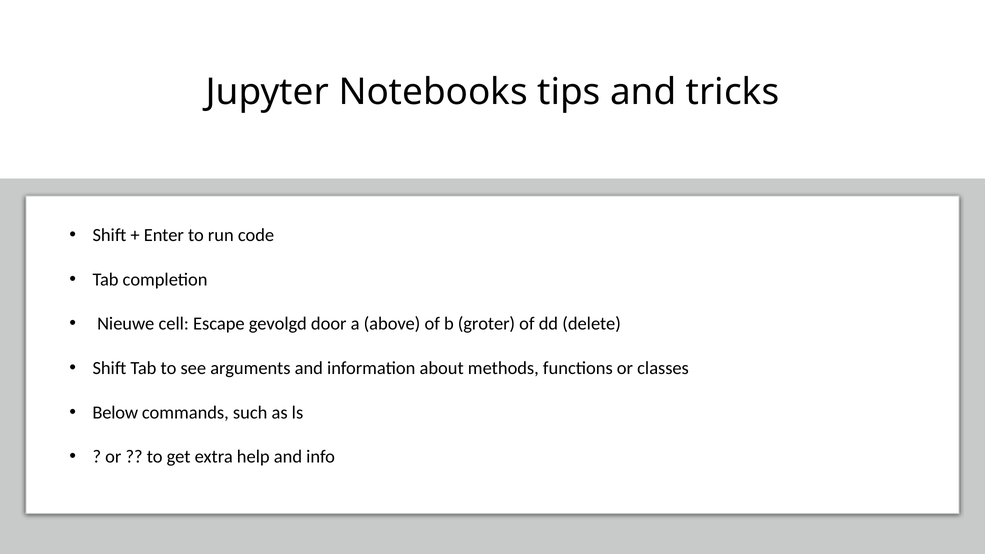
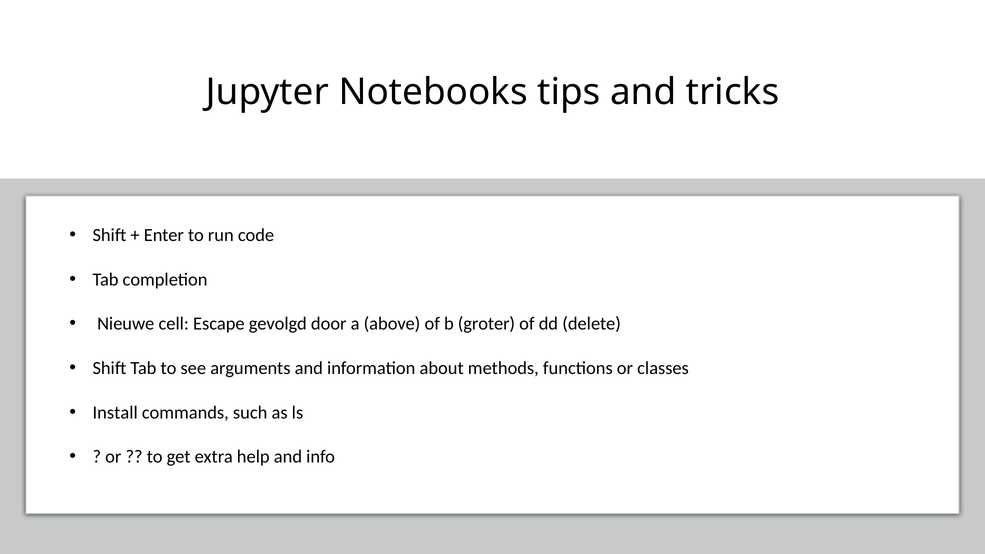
Below: Below -> Install
